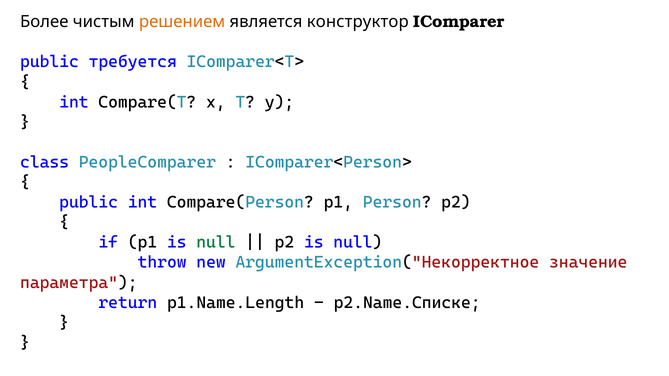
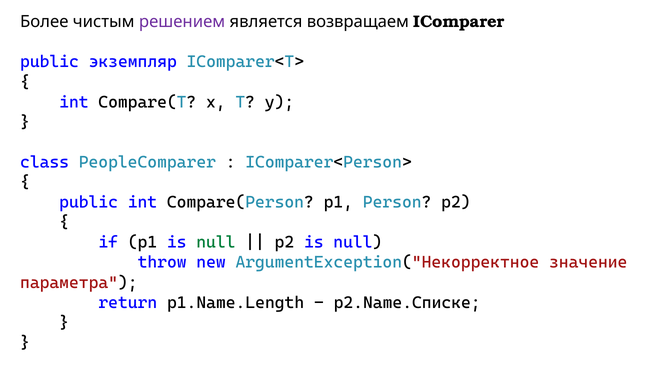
решением colour: orange -> purple
конструктор: конструктор -> возвращаем
требуется: требуется -> экземпляр
